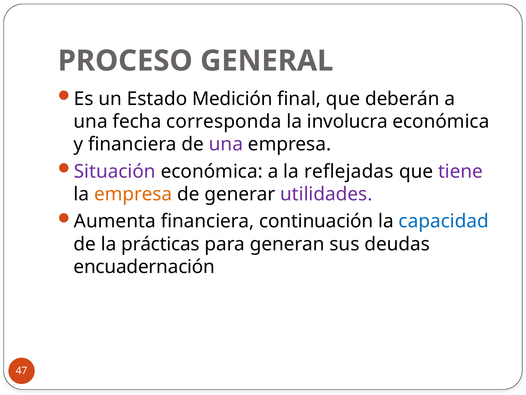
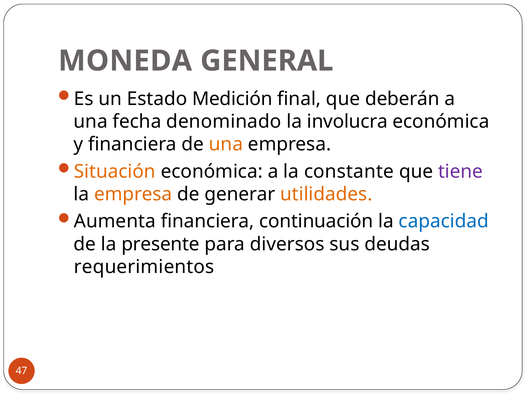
PROCESO: PROCESO -> MONEDA
corresponda: corresponda -> denominado
una at (226, 144) colour: purple -> orange
Situación colour: purple -> orange
reflejadas: reflejadas -> constante
utilidades colour: purple -> orange
prácticas: prácticas -> presente
generan: generan -> diversos
encuadernación: encuadernación -> requerimientos
